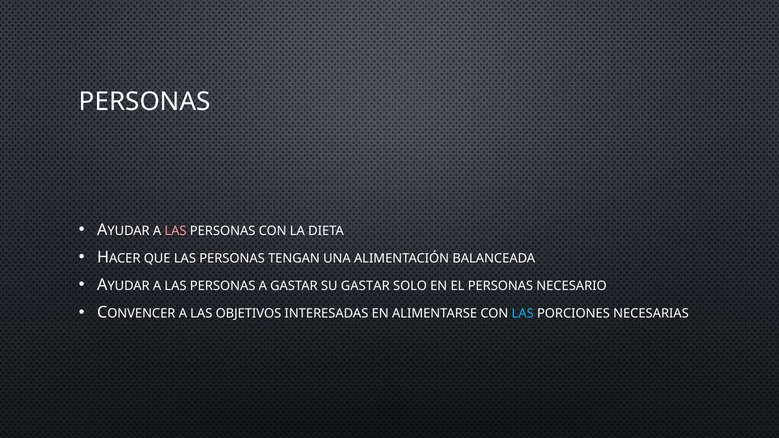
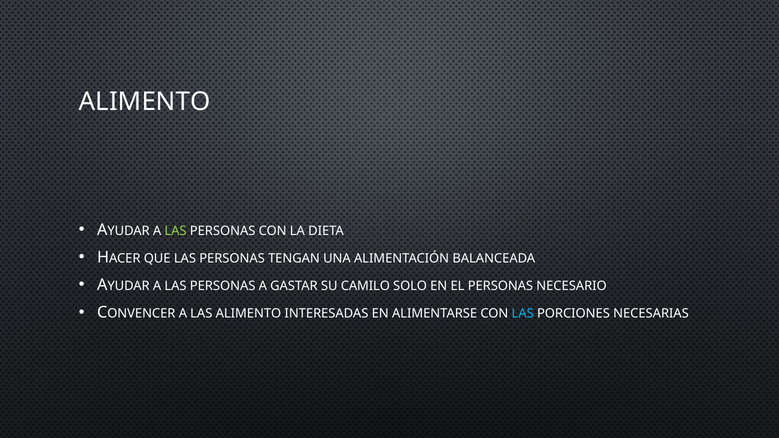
PERSONAS at (145, 102): PERSONAS -> ALIMENTO
LAS at (176, 231) colour: pink -> light green
SU GASTAR: GASTAR -> CAMILO
LAS OBJETIVOS: OBJETIVOS -> ALIMENTO
